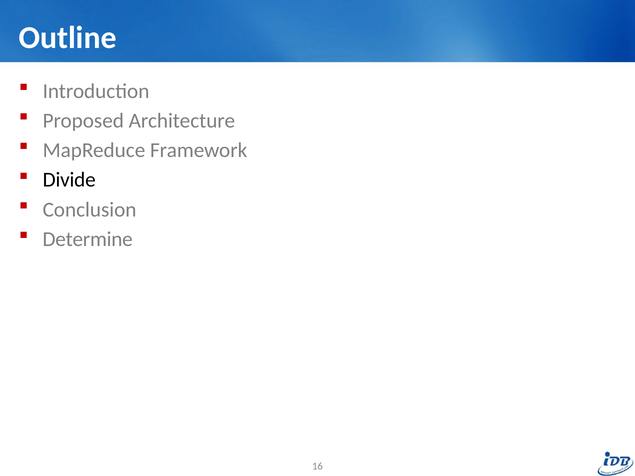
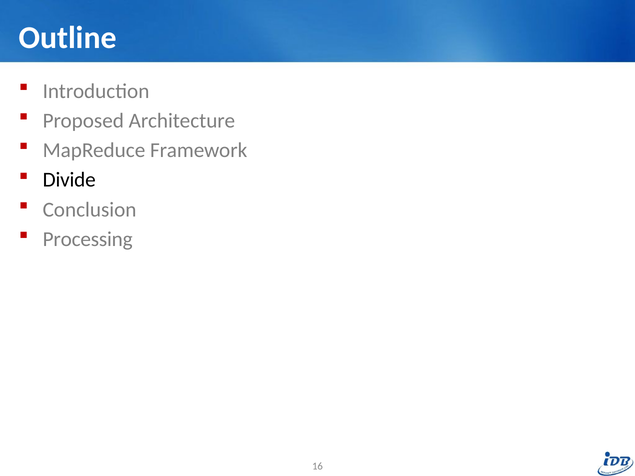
Determine: Determine -> Processing
